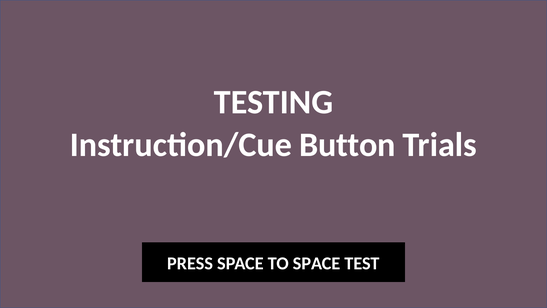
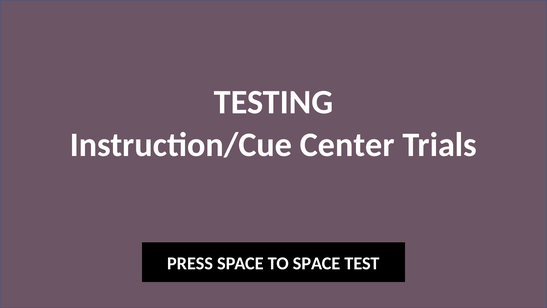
Button: Button -> Center
